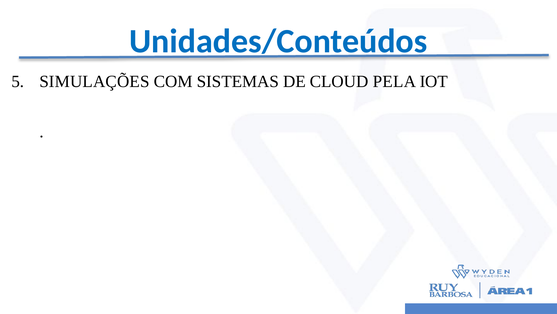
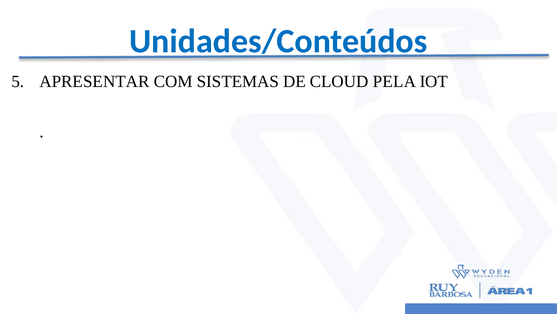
SIMULAÇÕES: SIMULAÇÕES -> APRESENTAR
